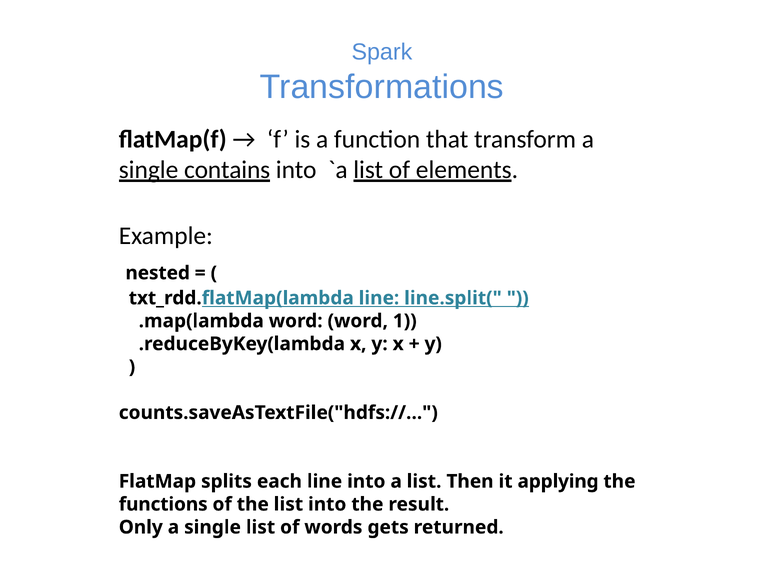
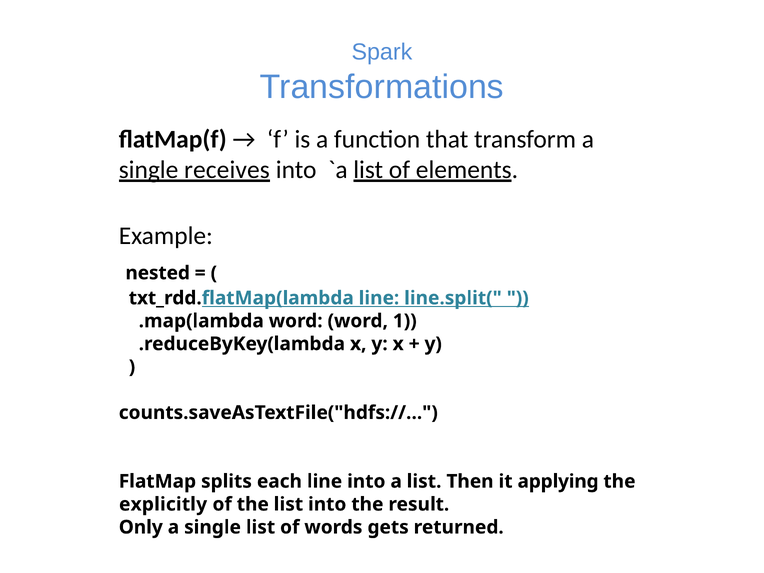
contains: contains -> receives
functions: functions -> explicitly
